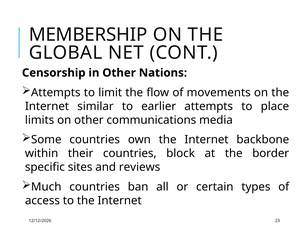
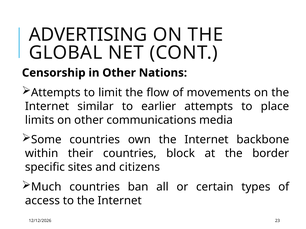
MEMBERSHIP: MEMBERSHIP -> ADVERTISING
reviews: reviews -> citizens
